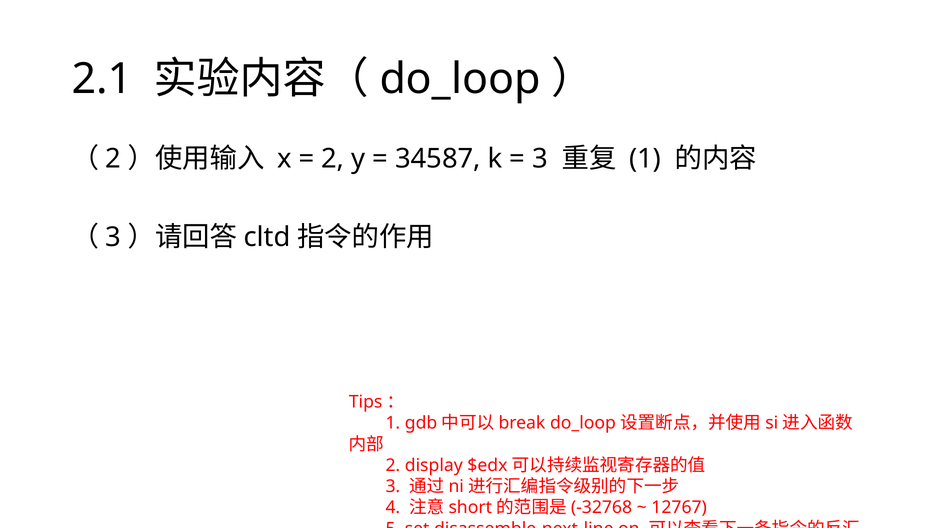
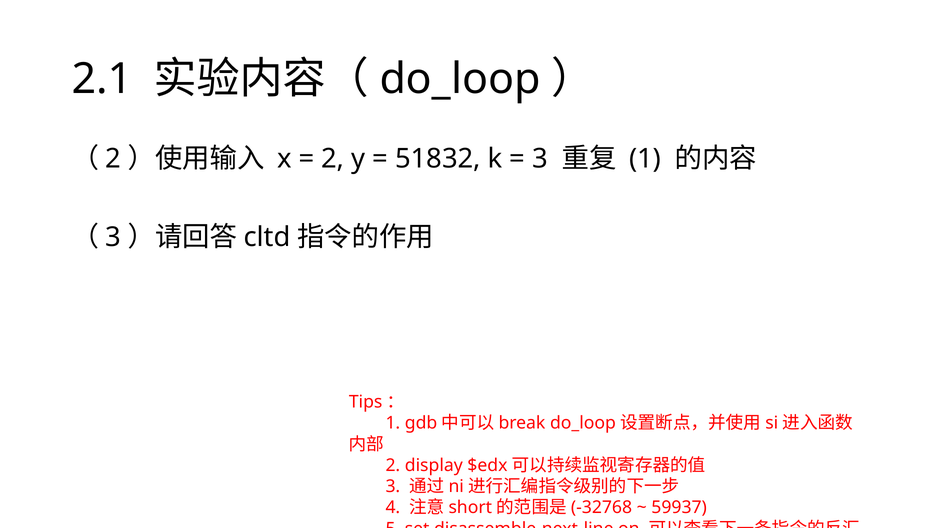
34587: 34587 -> 51832
12767: 12767 -> 59937
